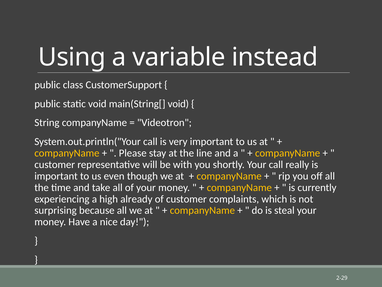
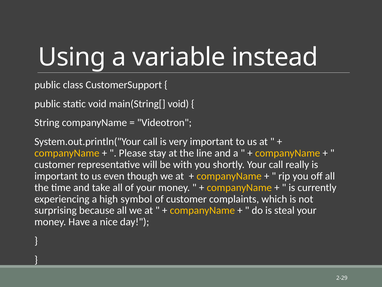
already: already -> symbol
